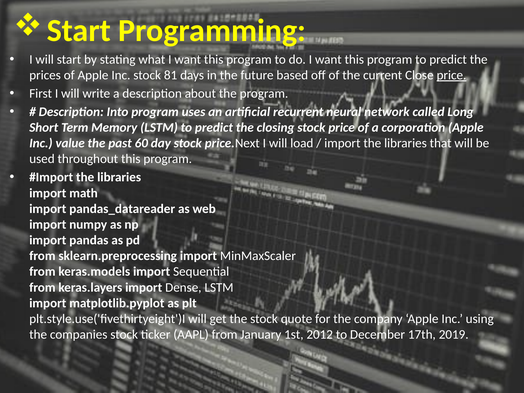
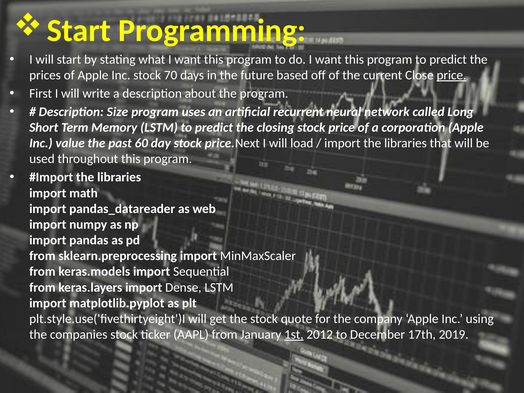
81: 81 -> 70
Into: Into -> Size
1st underline: none -> present
